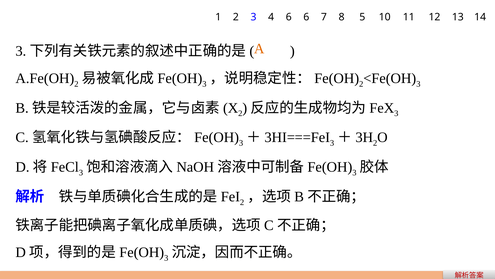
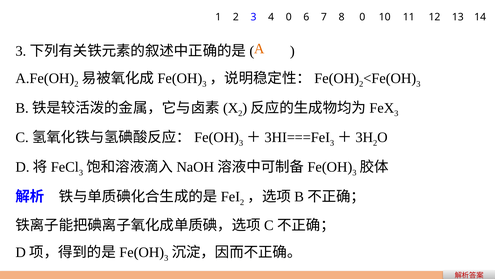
4 6: 6 -> 0
8 5: 5 -> 0
